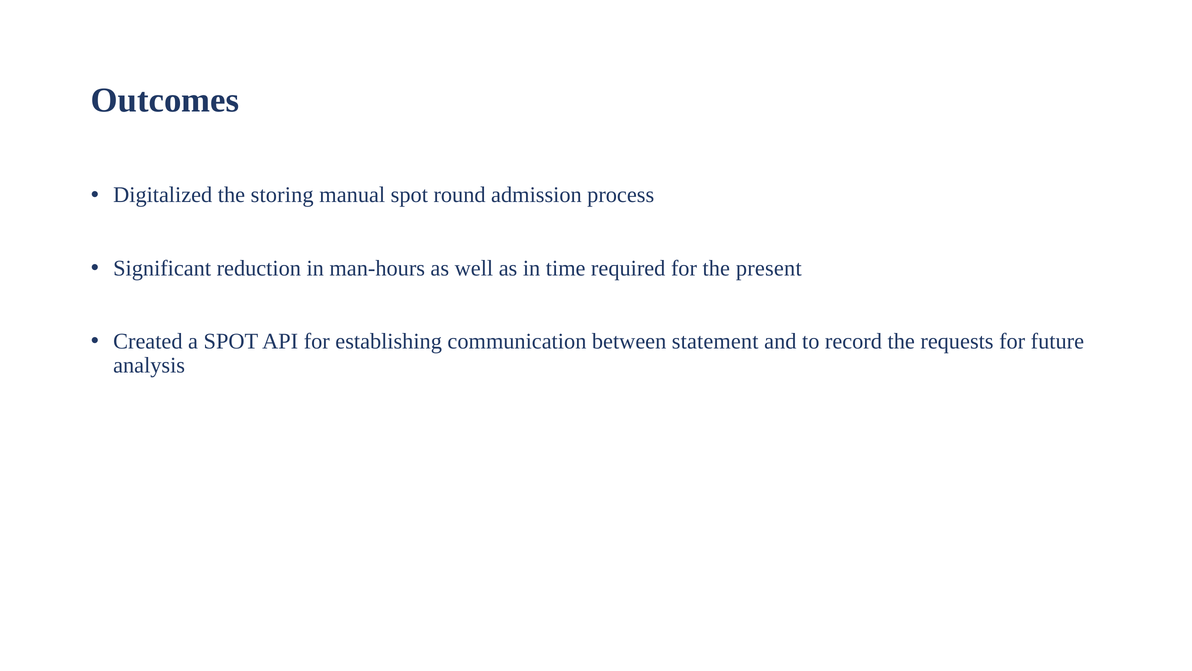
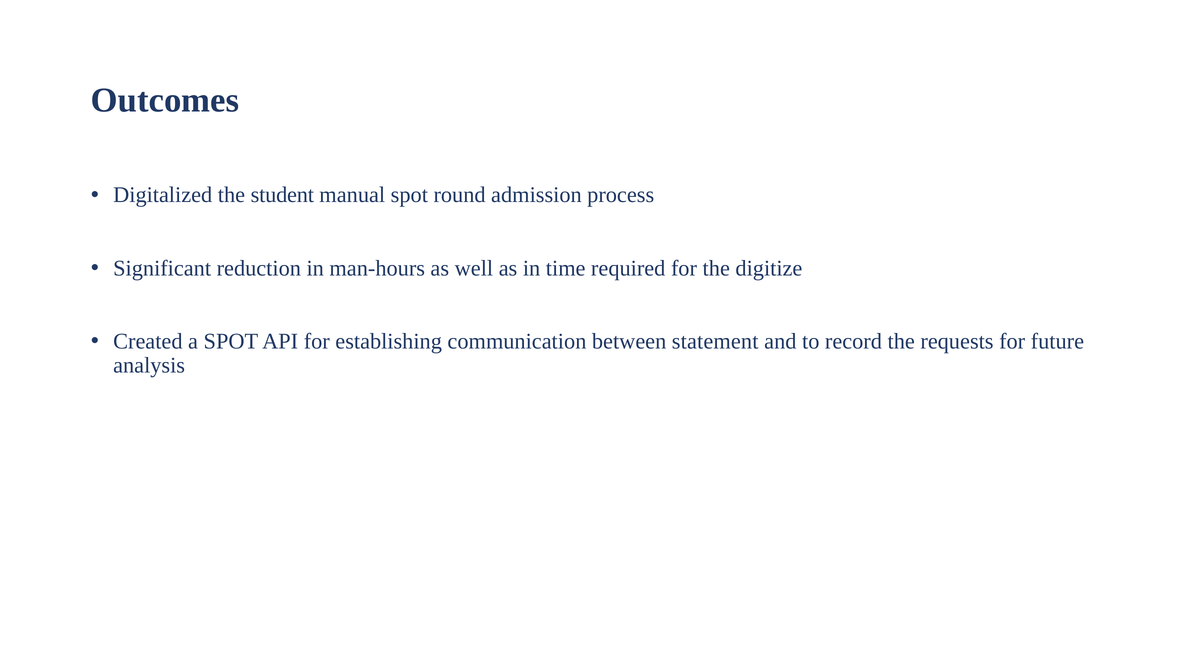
storing: storing -> student
present: present -> digitize
